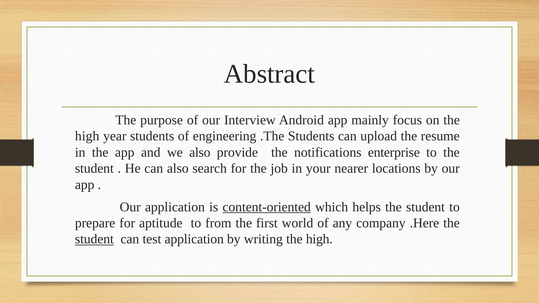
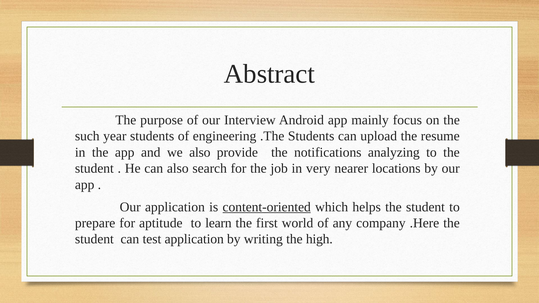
high at (87, 136): high -> such
enterprise: enterprise -> analyzing
your: your -> very
from: from -> learn
student at (94, 239) underline: present -> none
